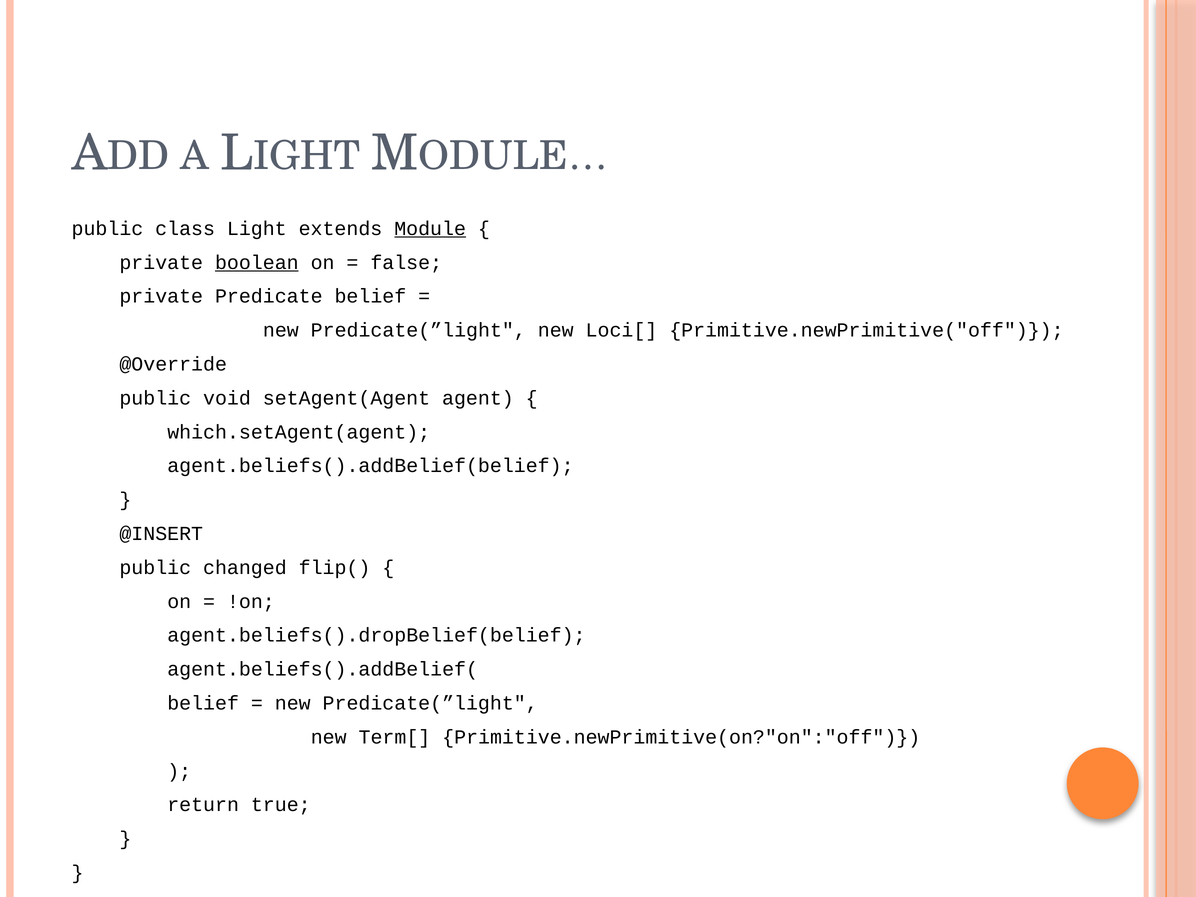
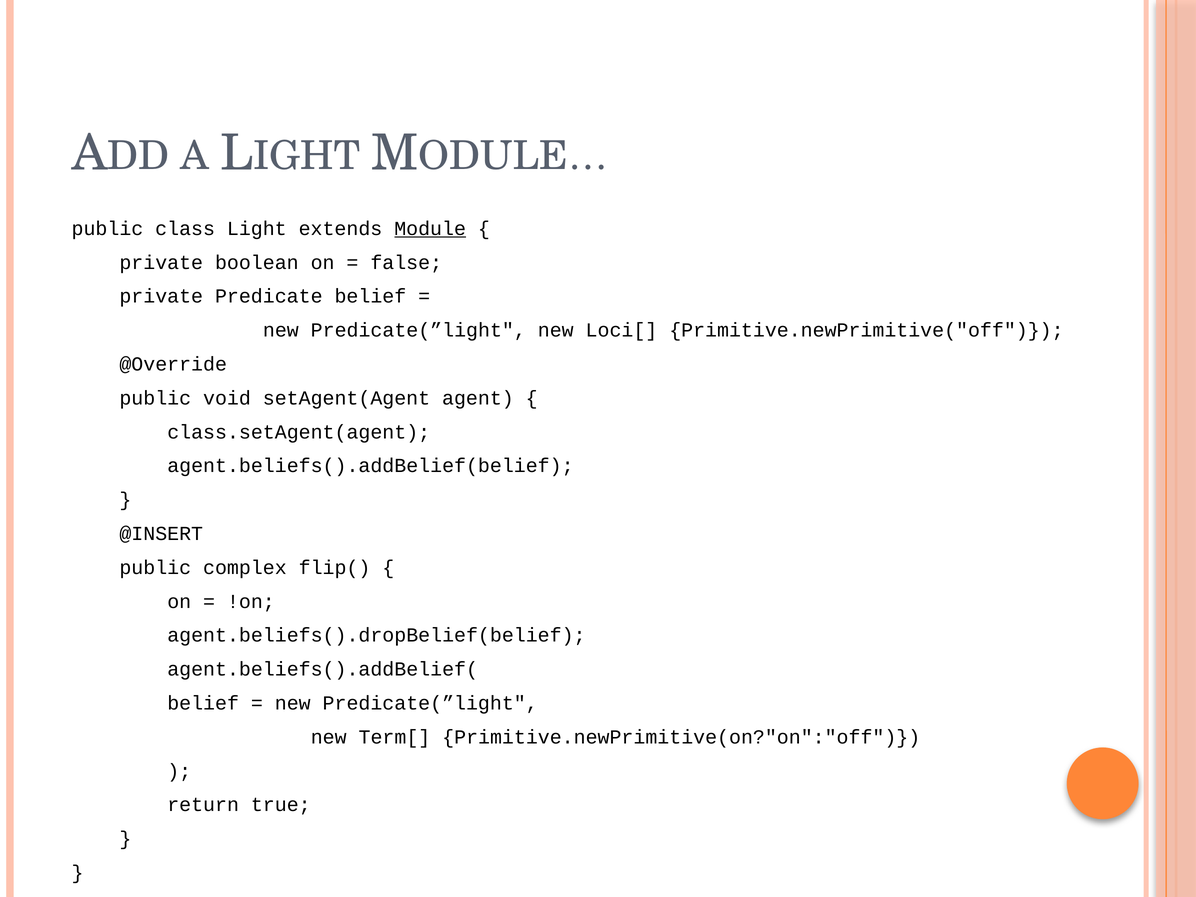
boolean underline: present -> none
which.setAgent(agent: which.setAgent(agent -> class.setAgent(agent
changed: changed -> complex
